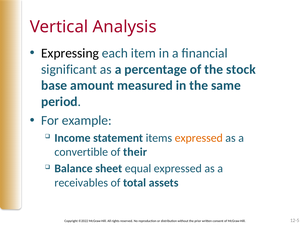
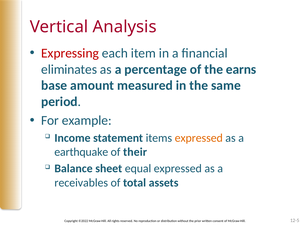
Expressing colour: black -> red
significant: significant -> eliminates
stock: stock -> earns
convertible: convertible -> earthquake
